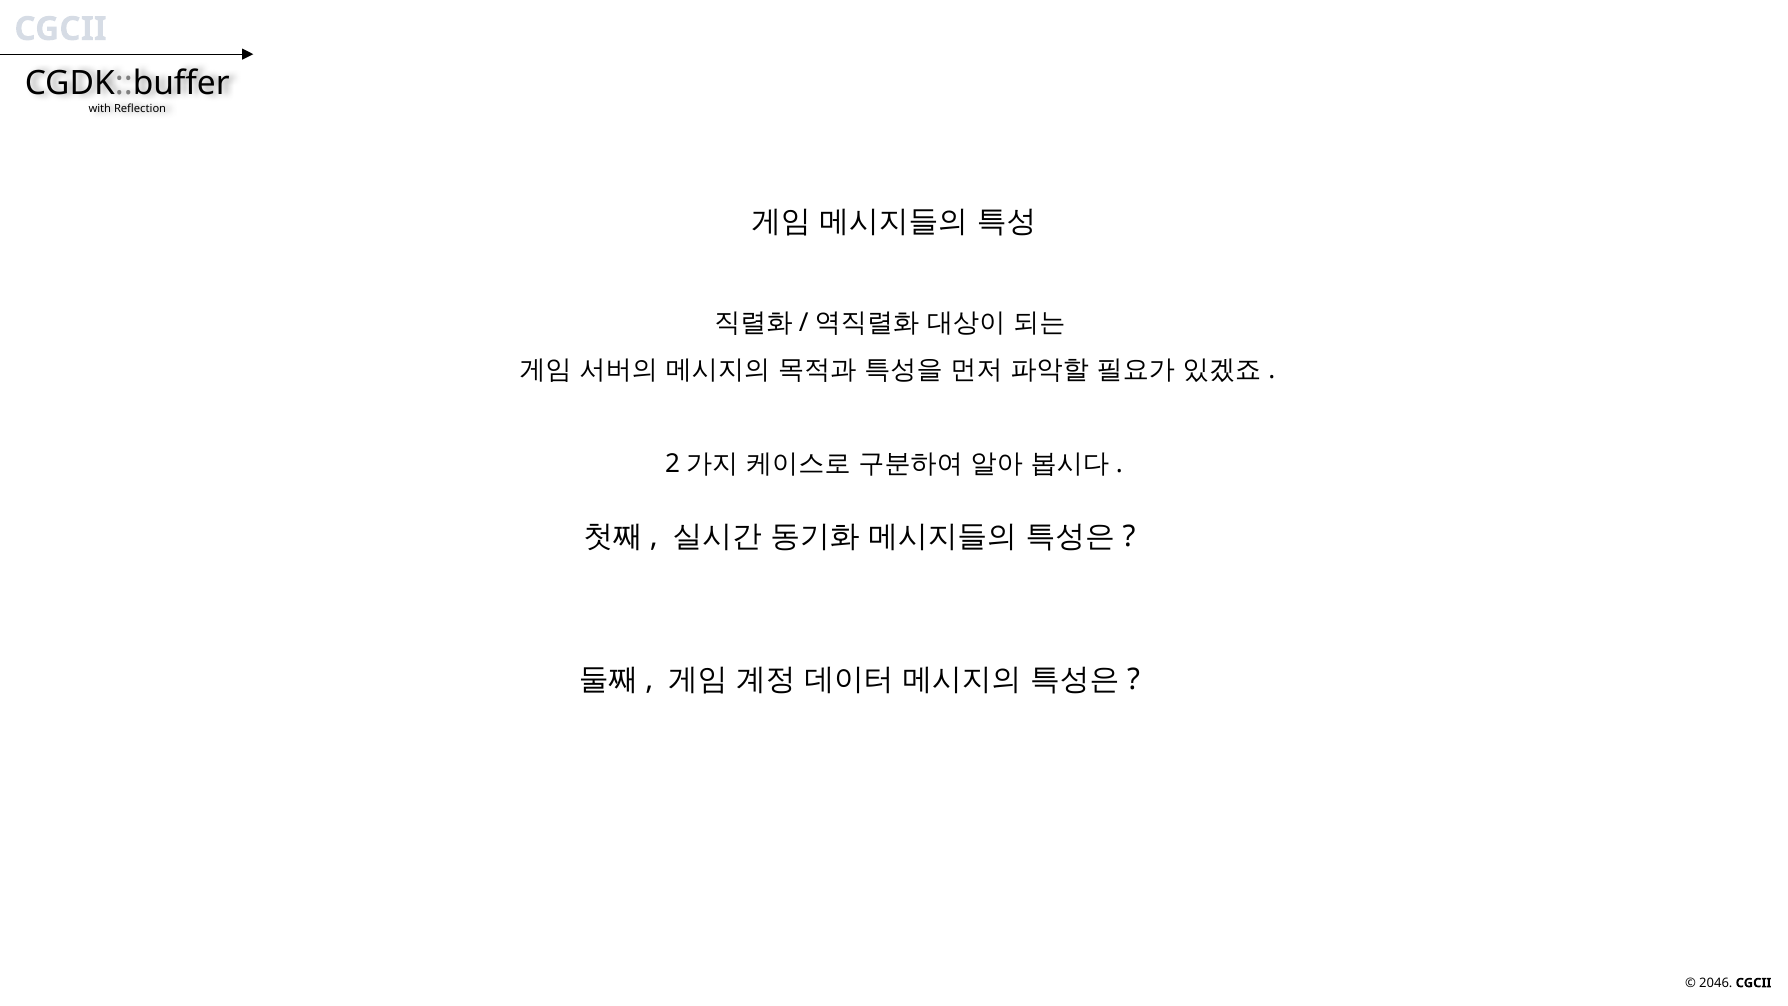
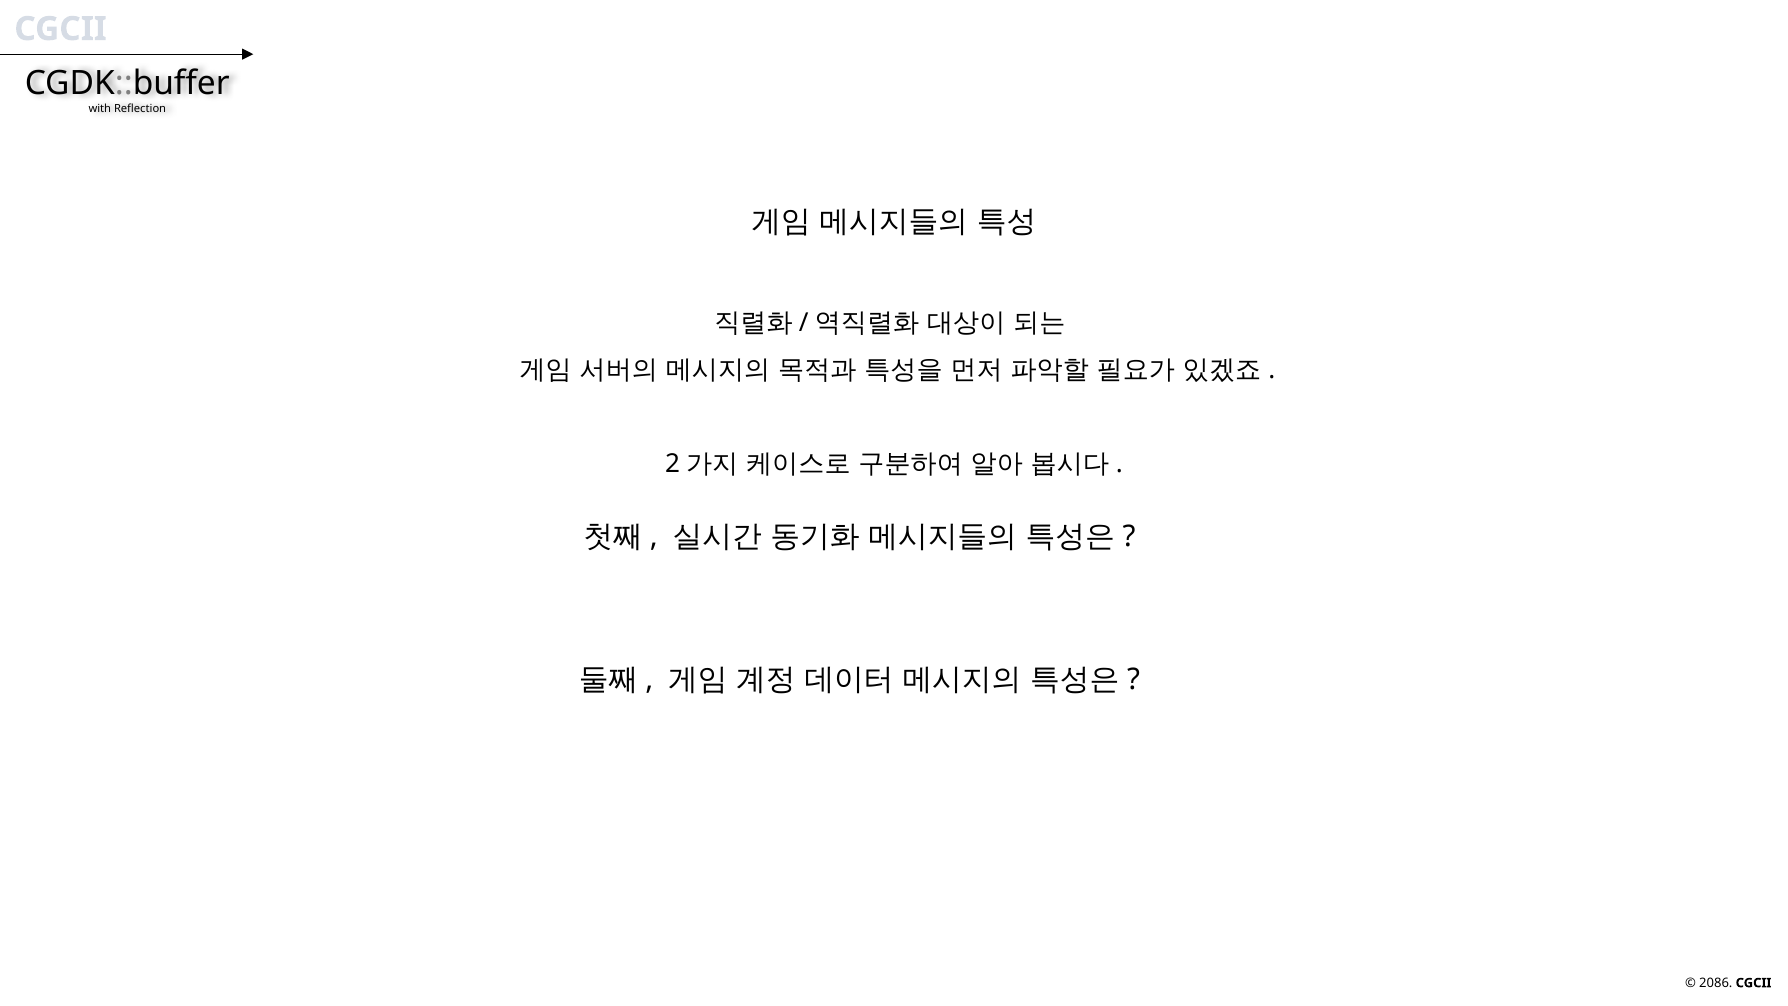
2046: 2046 -> 2086
